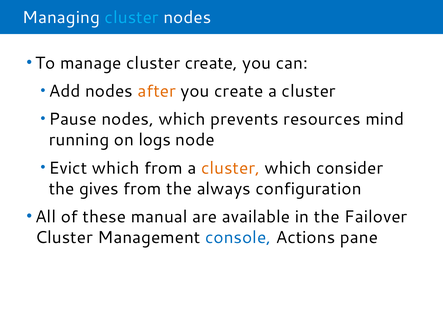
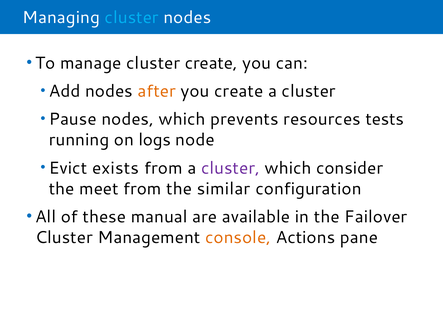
mind: mind -> tests
Evict which: which -> exists
cluster at (230, 168) colour: orange -> purple
gives: gives -> meet
always: always -> similar
console colour: blue -> orange
